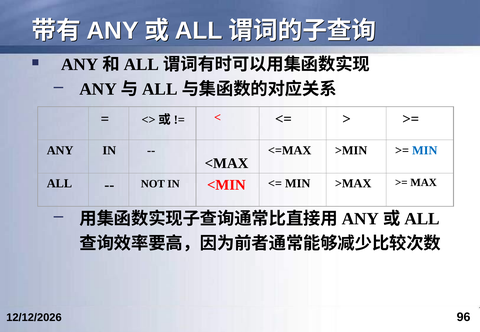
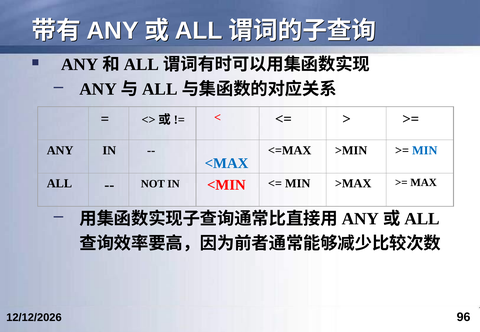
<MAX colour: black -> blue
